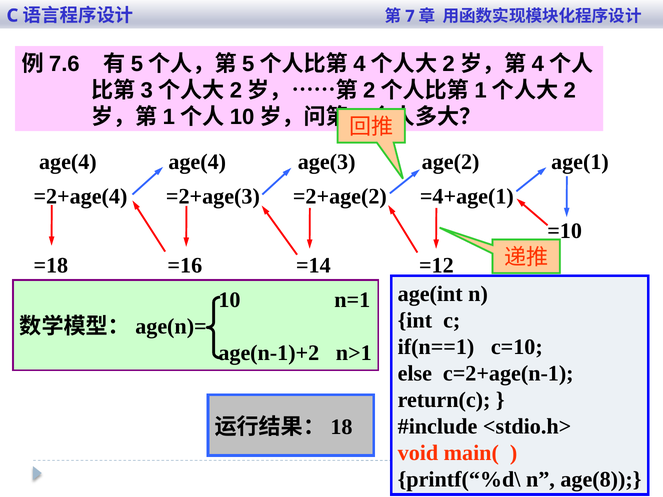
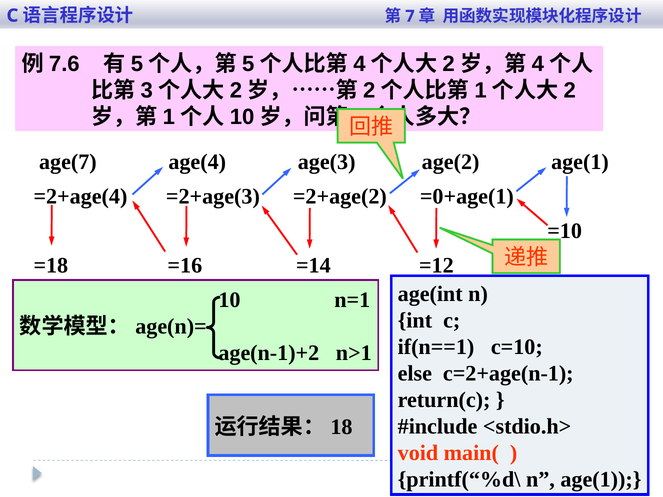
age(4 at (68, 162): age(4 -> age(7
=4+age(1: =4+age(1 -> =0+age(1
n age(8: age(8 -> age(1
